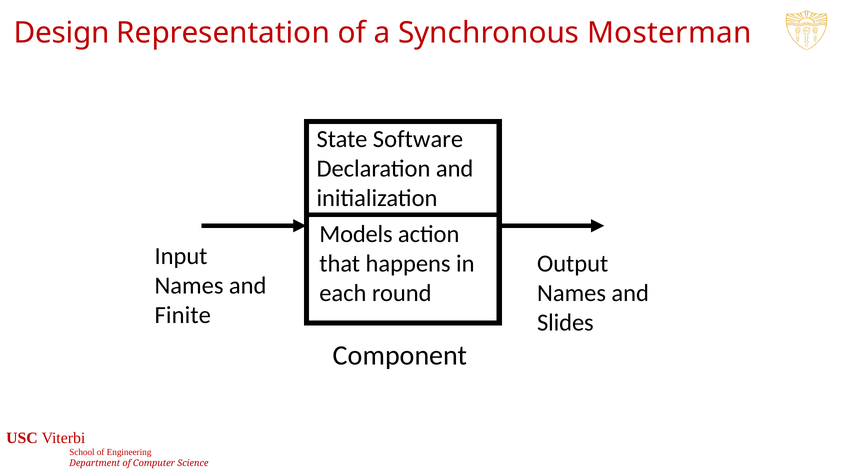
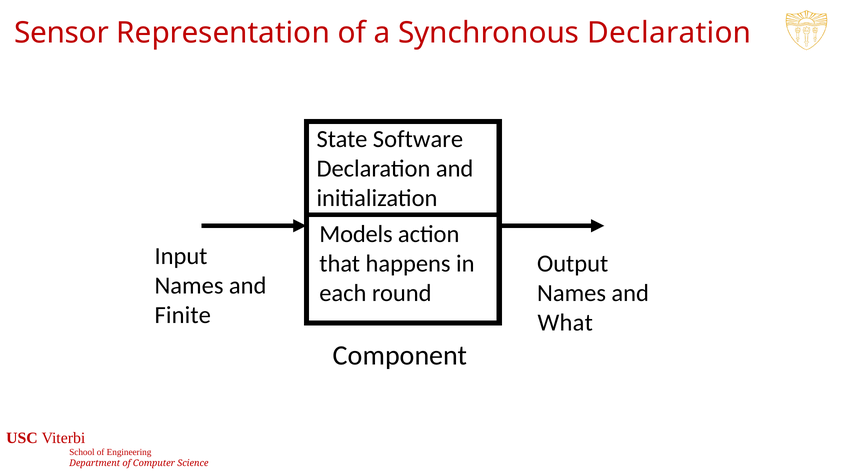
Design: Design -> Sensor
Synchronous Mosterman: Mosterman -> Declaration
Slides: Slides -> What
